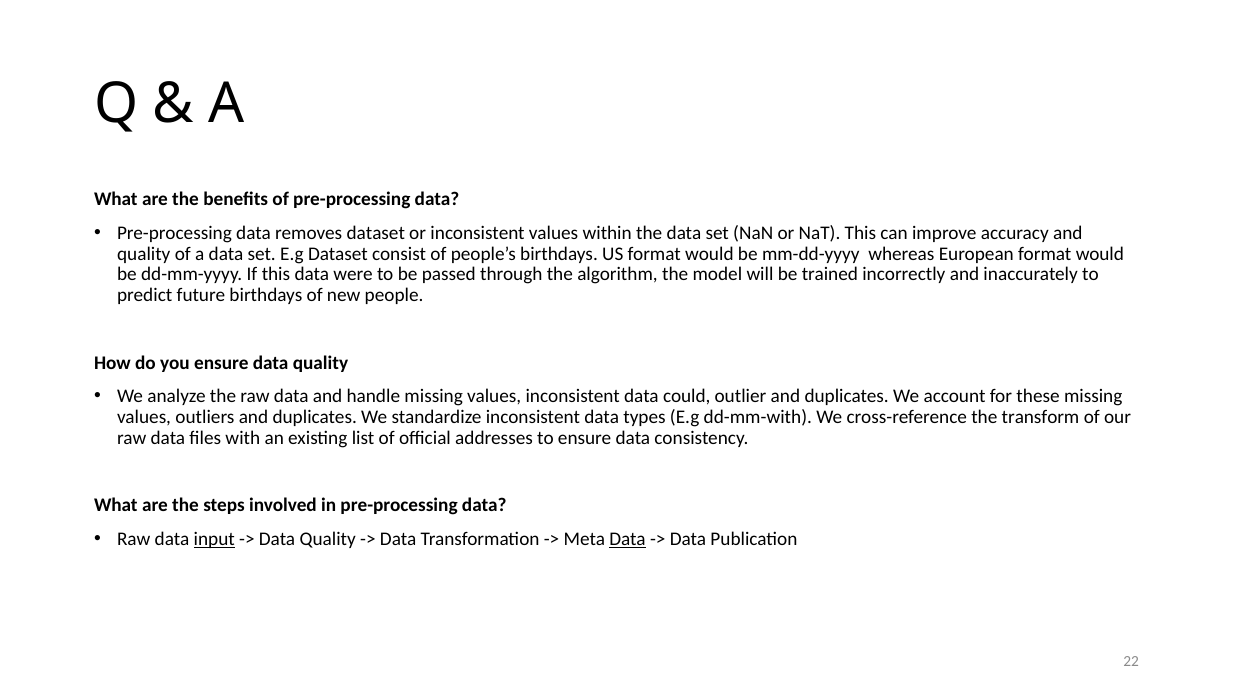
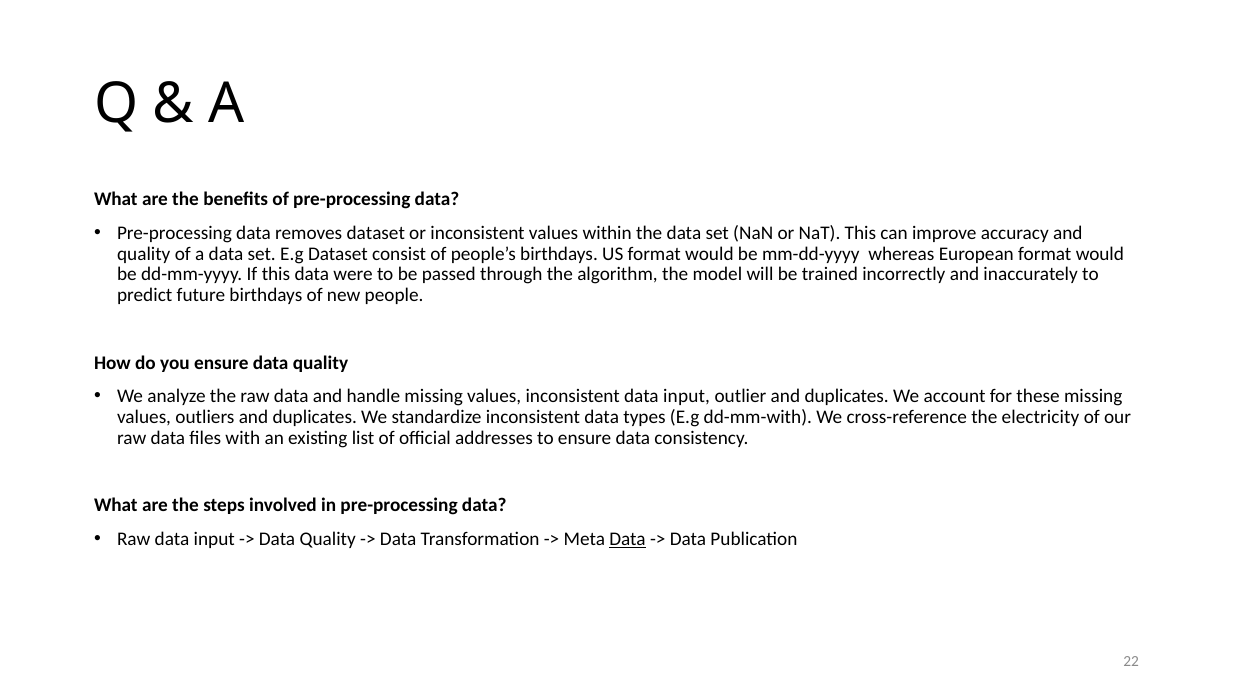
inconsistent data could: could -> input
transform: transform -> electricity
input at (214, 539) underline: present -> none
